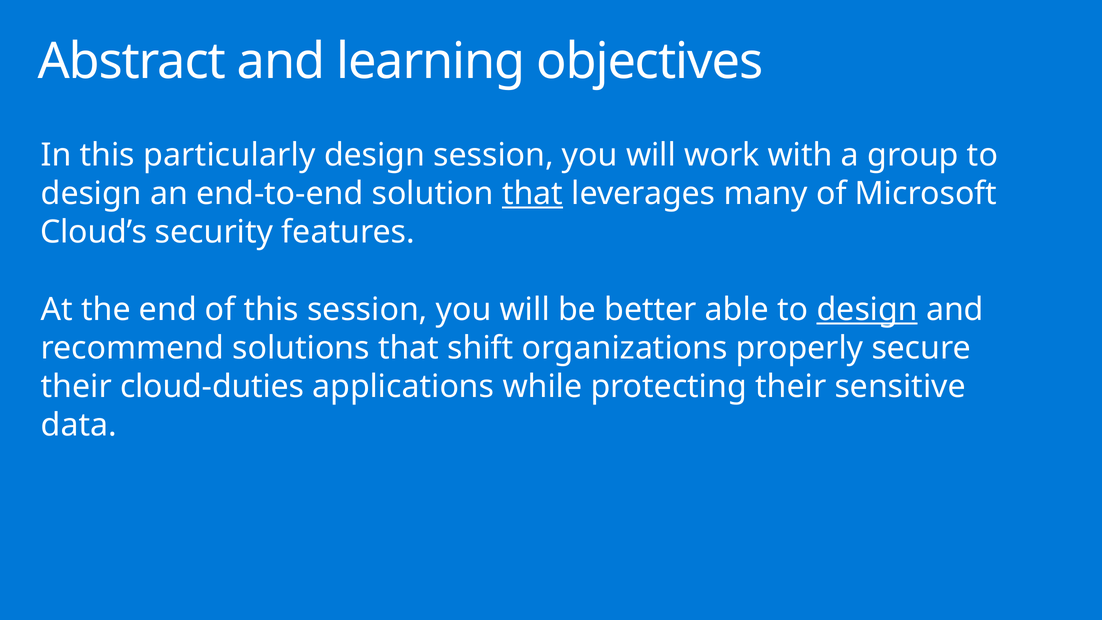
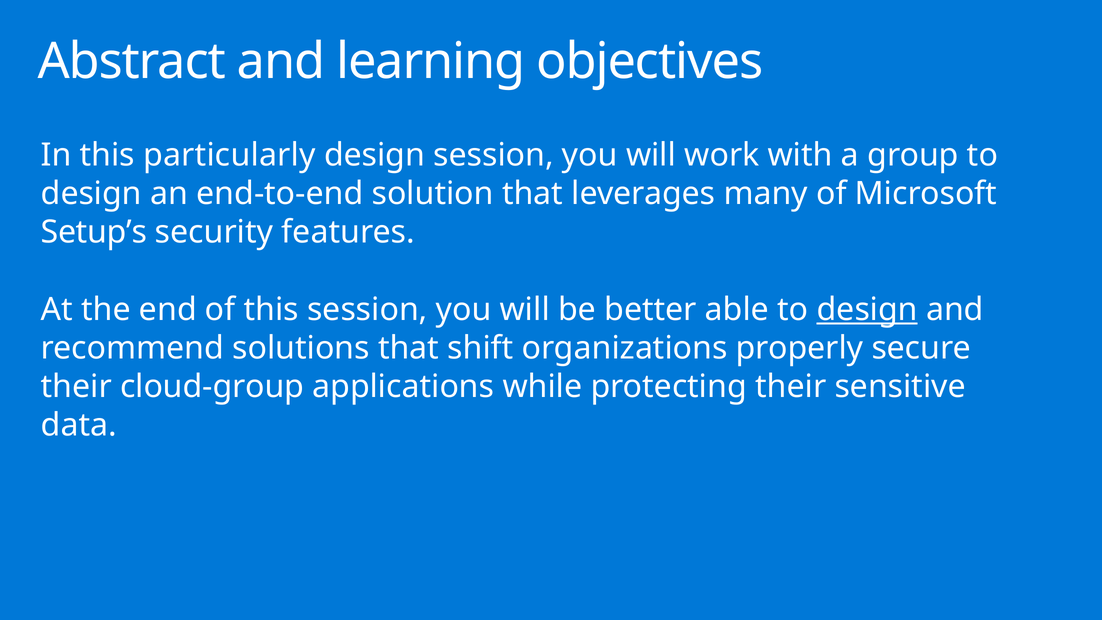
that at (533, 194) underline: present -> none
Cloud’s: Cloud’s -> Setup’s
cloud-duties: cloud-duties -> cloud-group
